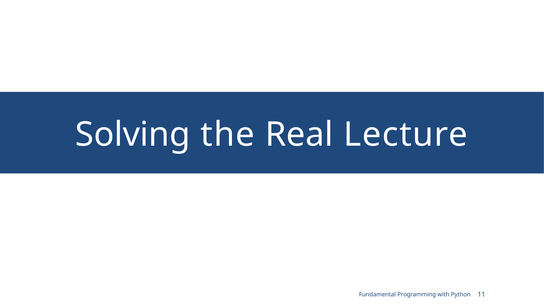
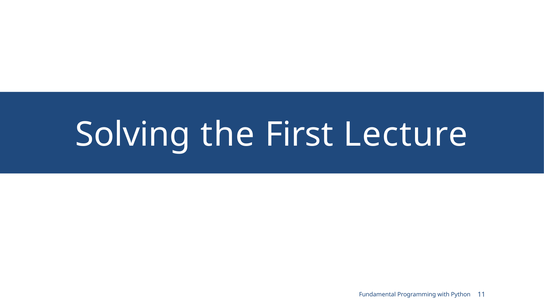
Real: Real -> First
